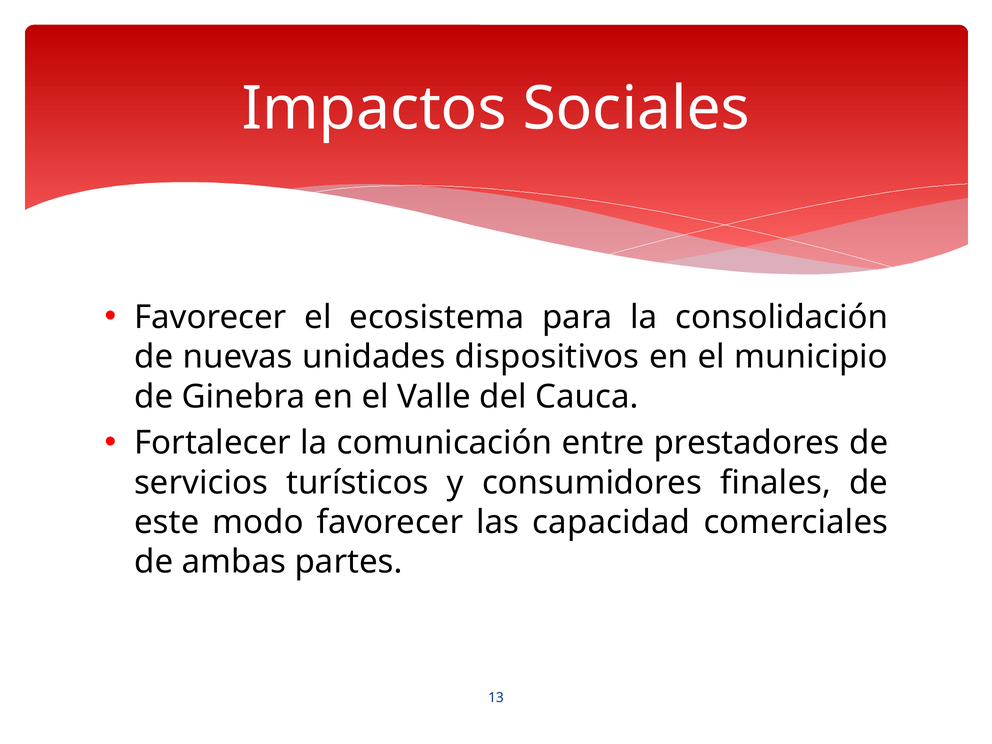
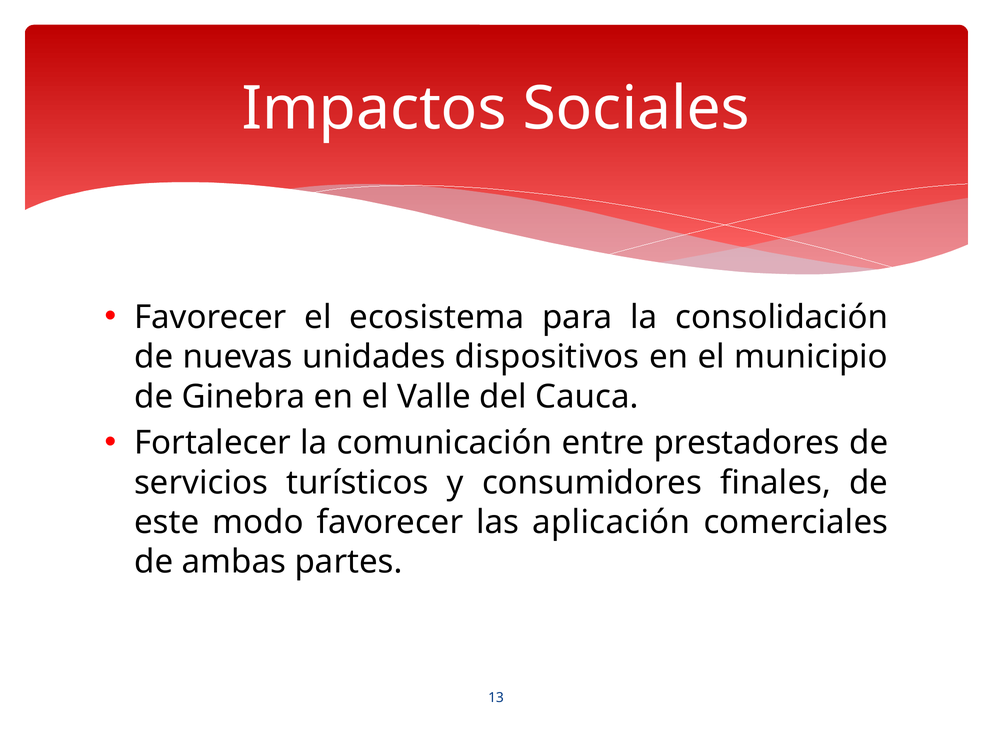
capacidad: capacidad -> aplicación
